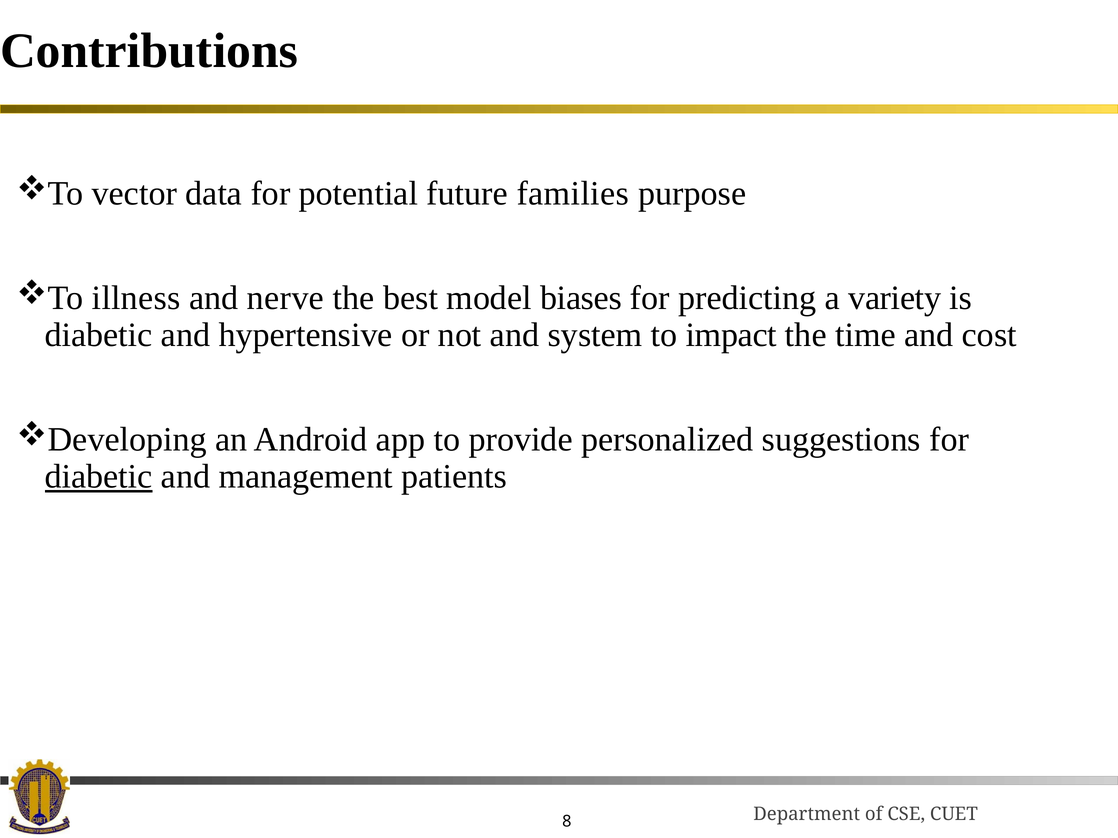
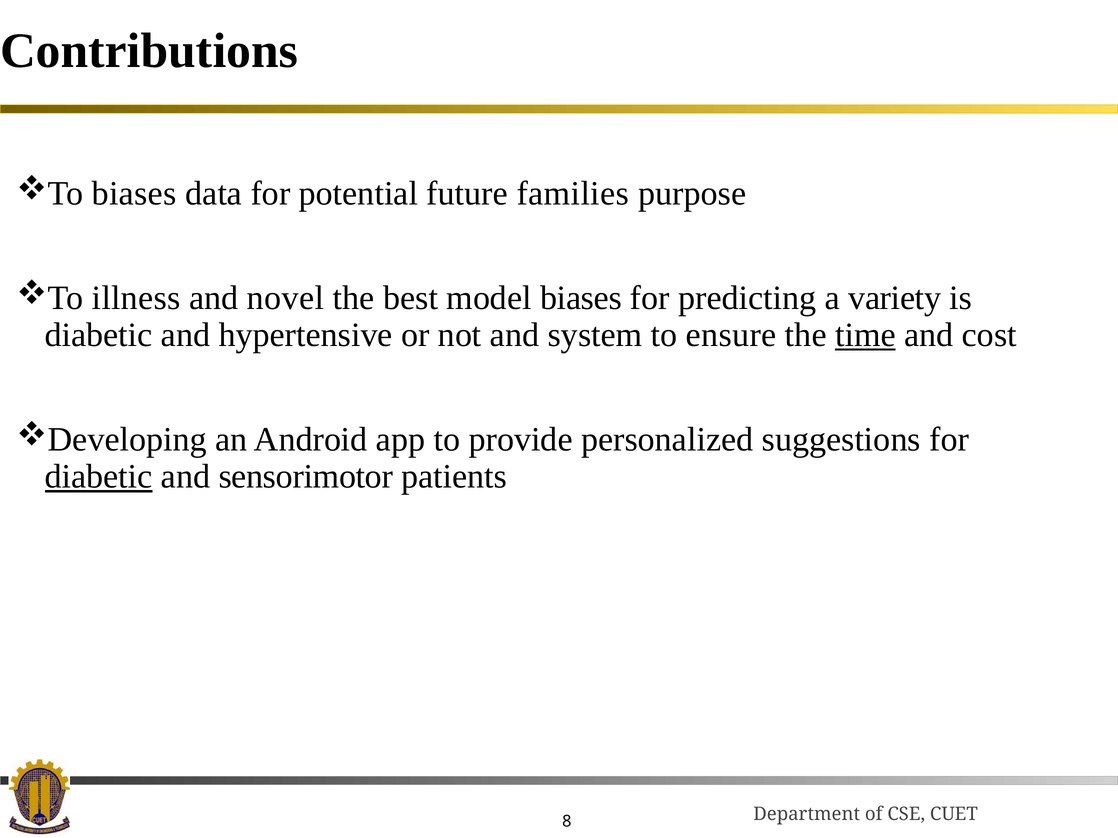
vector at (134, 193): vector -> biases
nerve: nerve -> novel
impact: impact -> ensure
time underline: none -> present
management: management -> sensorimotor
